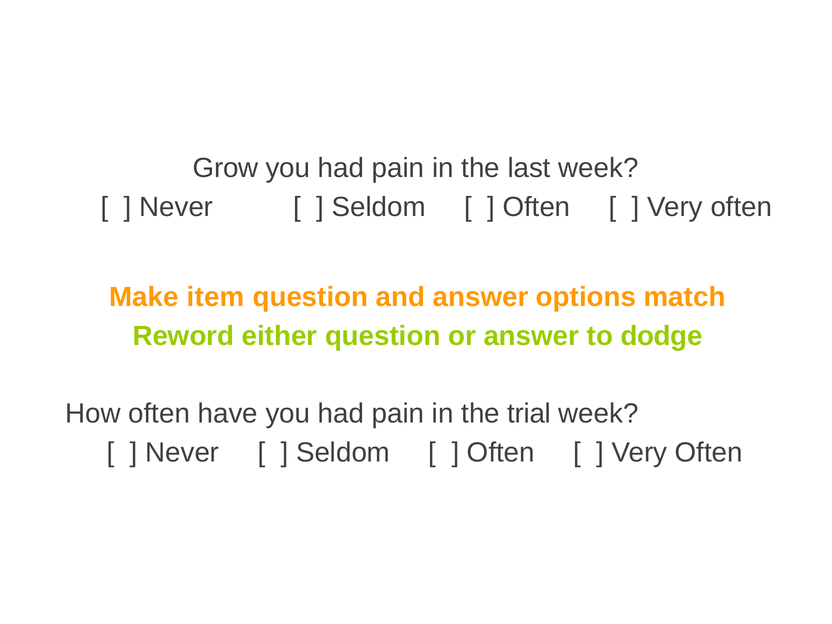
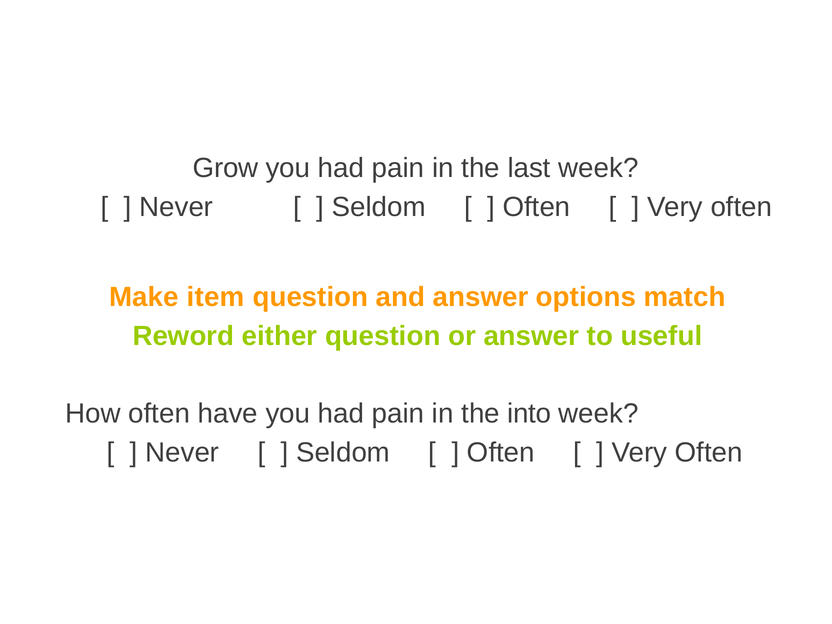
dodge: dodge -> useful
trial: trial -> into
